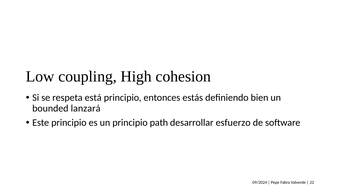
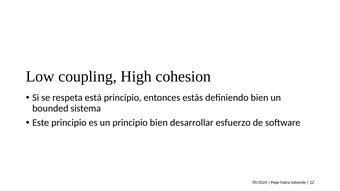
lanzará: lanzará -> sistema
principio path: path -> bien
